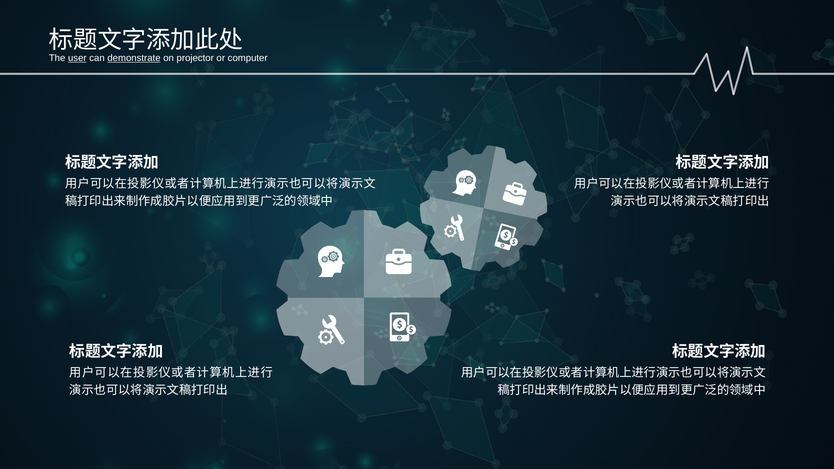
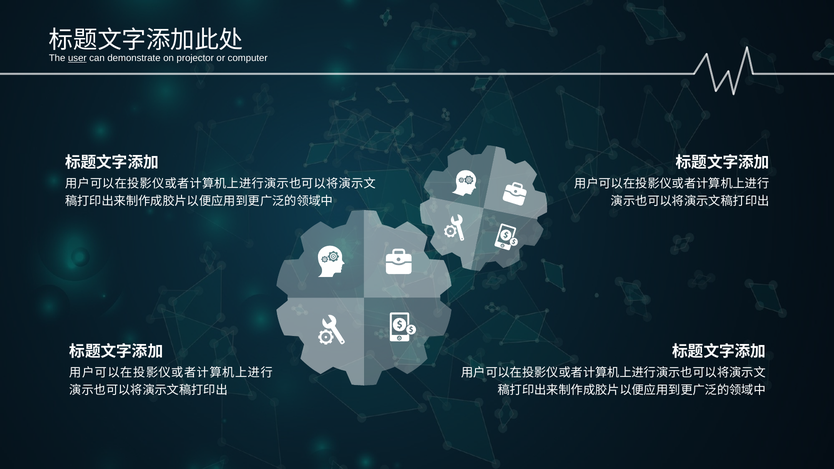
demonstrate underline: present -> none
